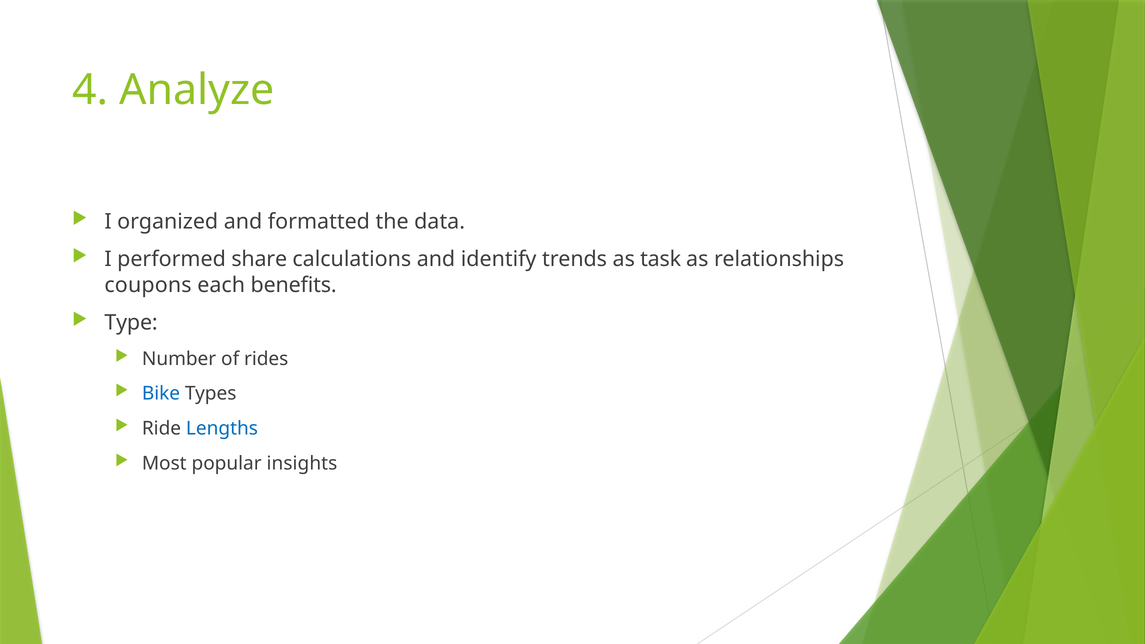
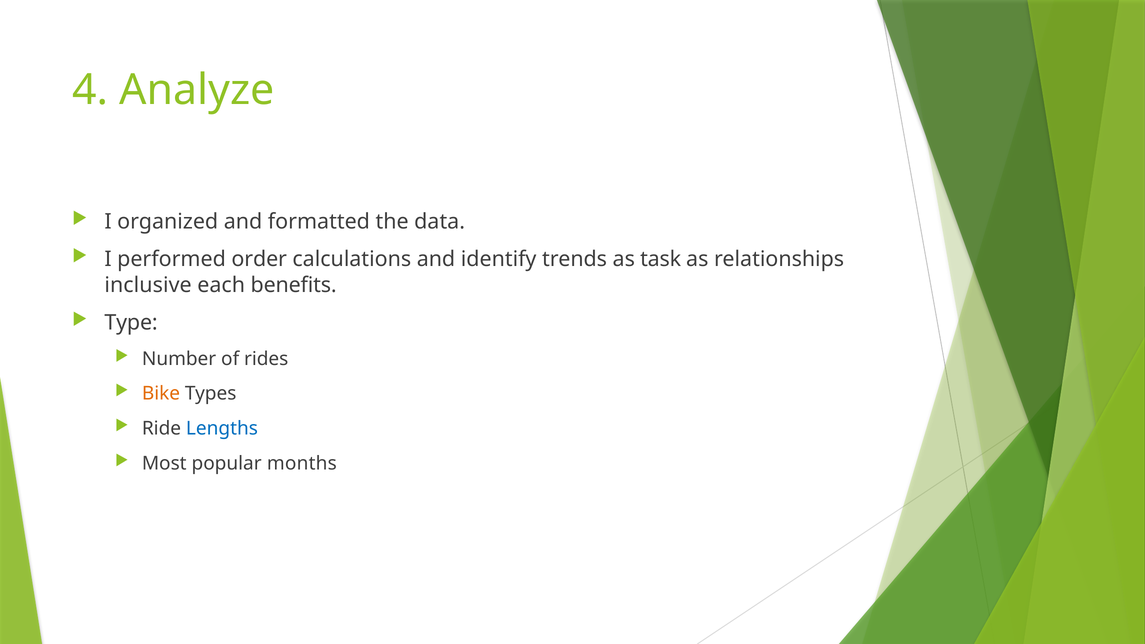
share: share -> order
coupons: coupons -> inclusive
Bike colour: blue -> orange
insights: insights -> months
